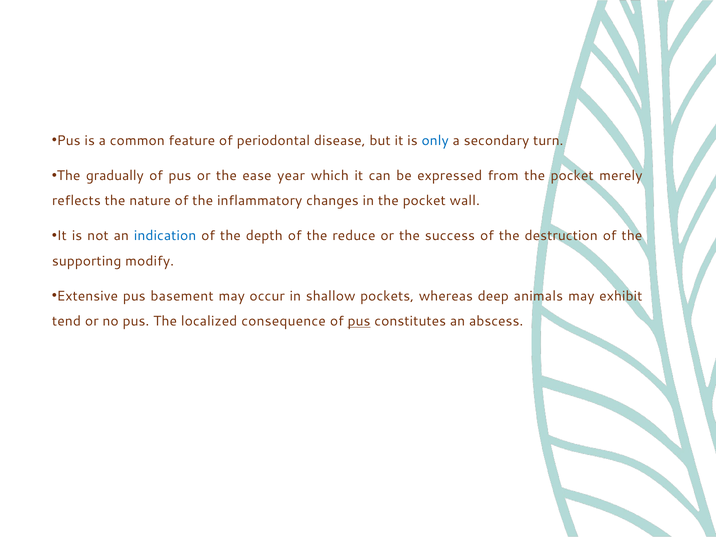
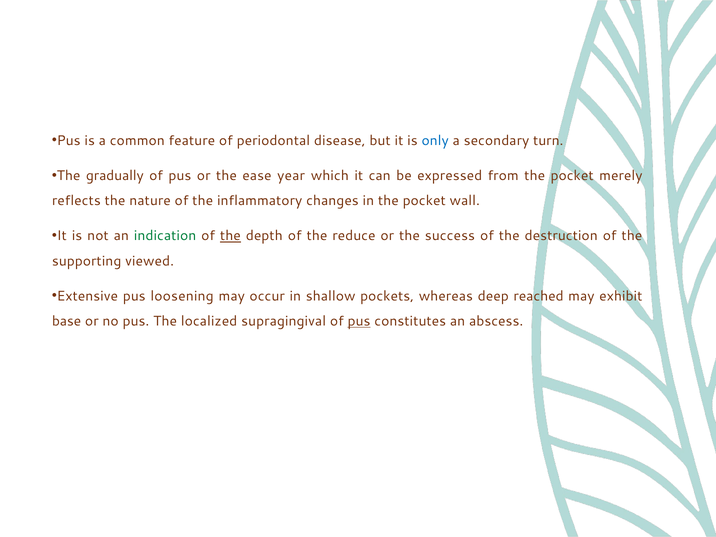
indication colour: blue -> green
the at (230, 236) underline: none -> present
modify: modify -> viewed
basement: basement -> loosening
animals: animals -> reached
tend: tend -> base
consequence: consequence -> supragingival
